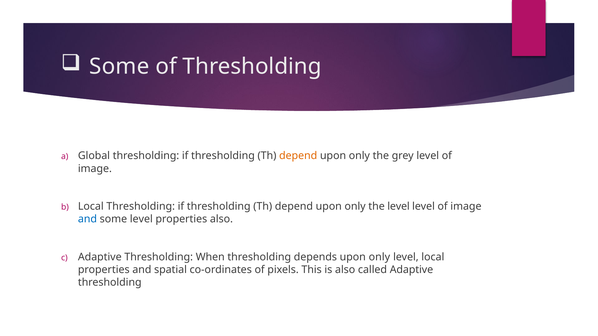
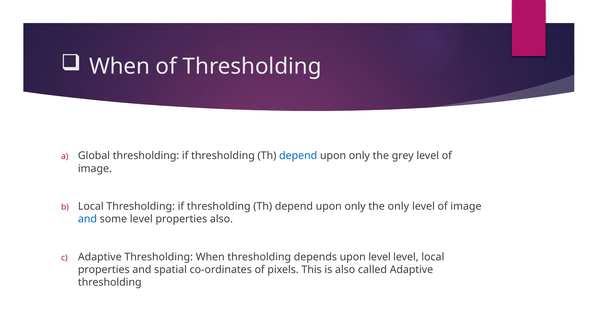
Some at (119, 67): Some -> When
depend at (298, 156) colour: orange -> blue
the level: level -> only
depends upon only: only -> level
